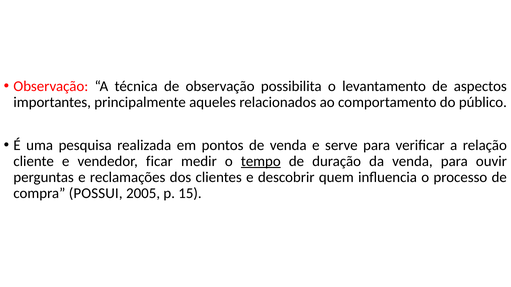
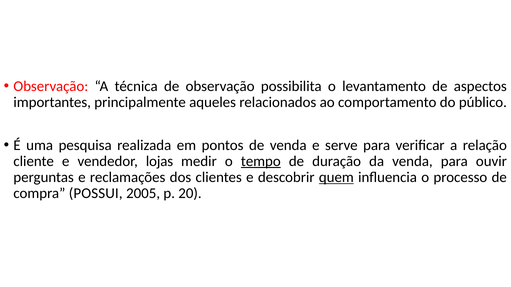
ficar: ficar -> lojas
quem underline: none -> present
15: 15 -> 20
